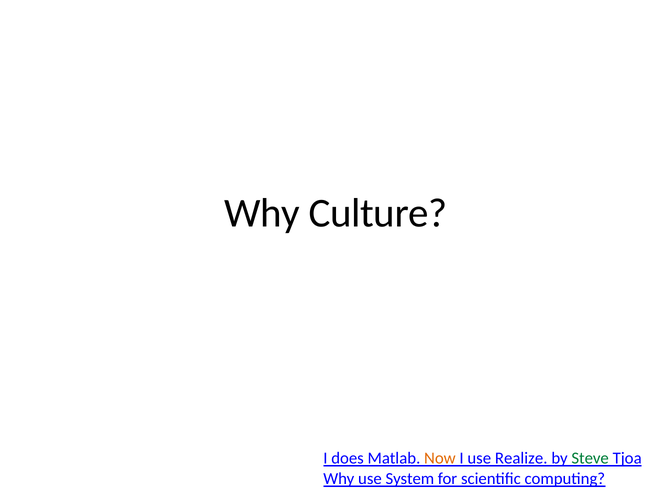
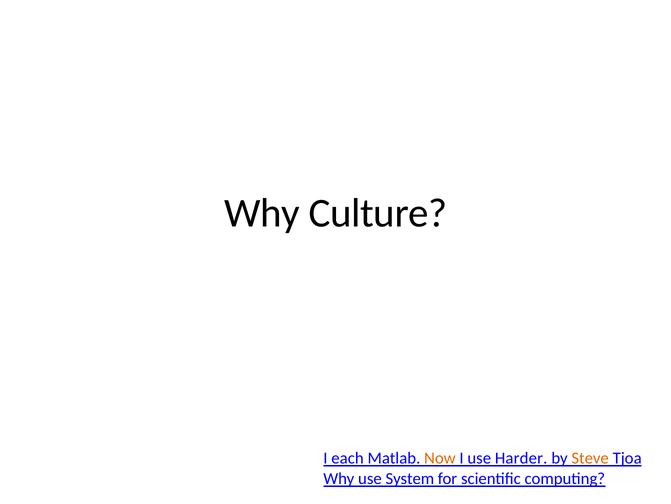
does: does -> each
Realize: Realize -> Harder
Steve colour: green -> orange
